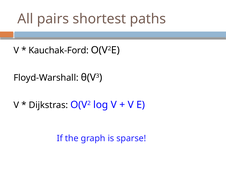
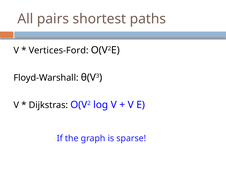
Kauchak-Ford: Kauchak-Ford -> Vertices-Ford
